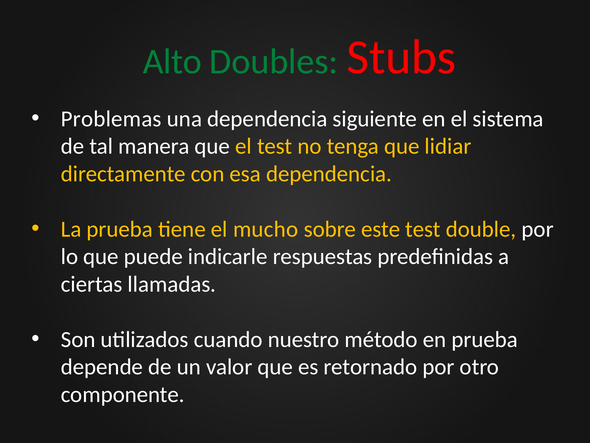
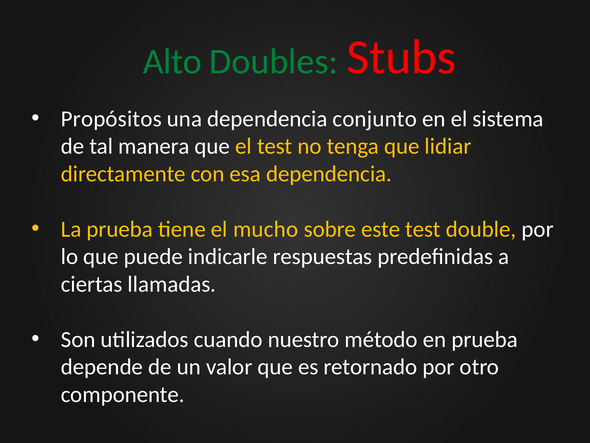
Problemas: Problemas -> Propósitos
siguiente: siguiente -> conjunto
